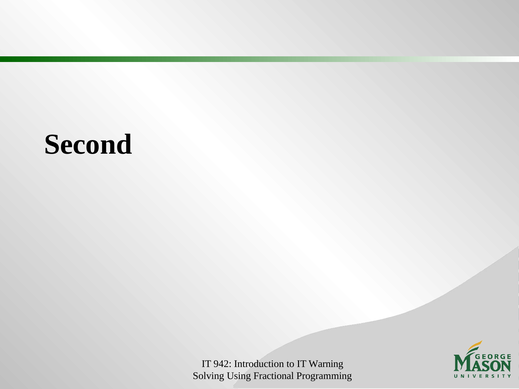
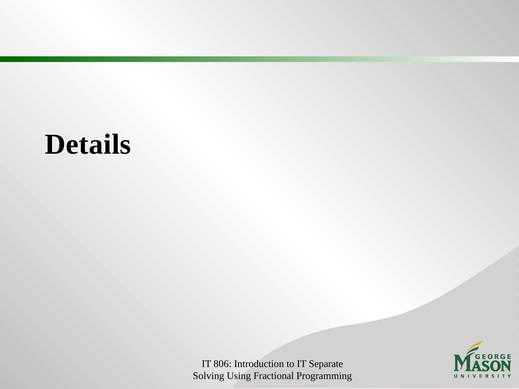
Second: Second -> Details
942: 942 -> 806
Warning: Warning -> Separate
